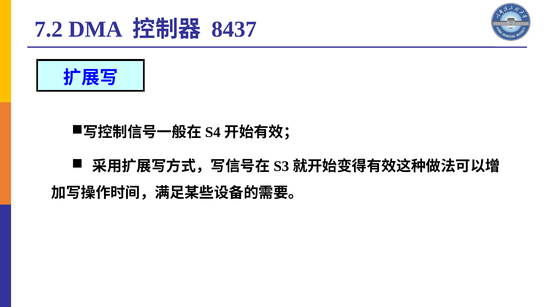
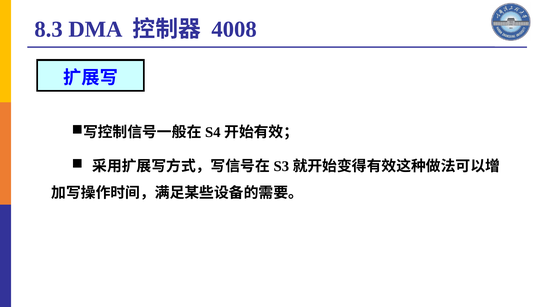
7.2: 7.2 -> 8.3
8437: 8437 -> 4008
